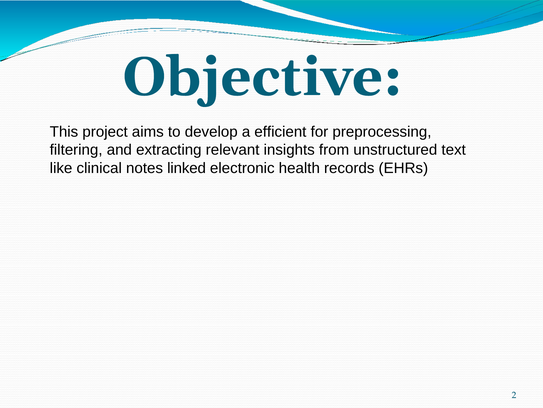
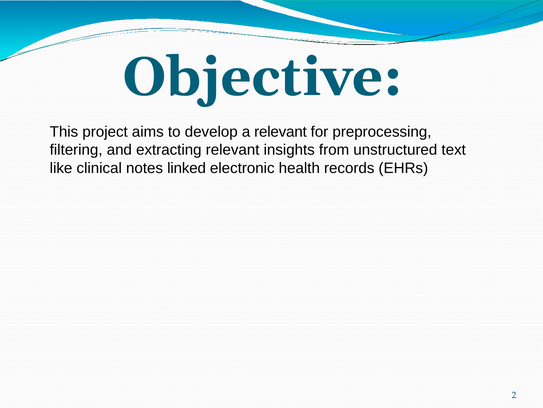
a efficient: efficient -> relevant
